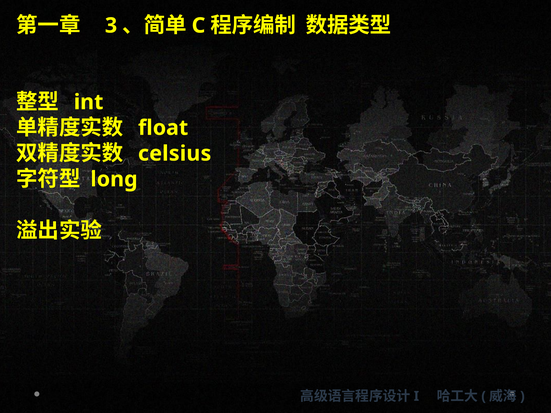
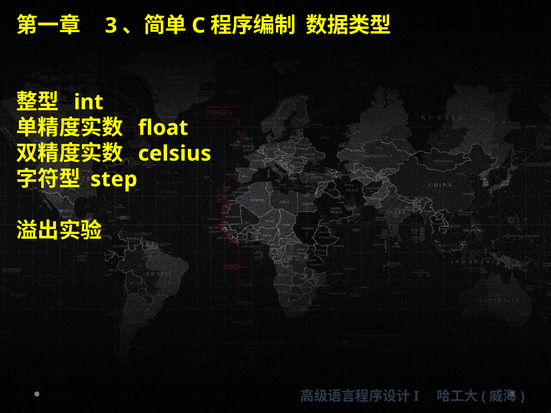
long: long -> step
